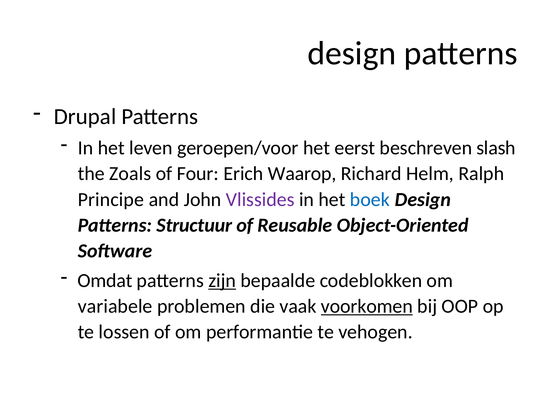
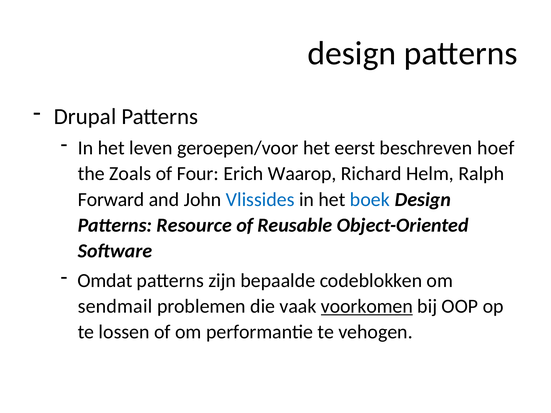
slash: slash -> hoef
Principe: Principe -> Forward
Vlissides colour: purple -> blue
Structuur: Structuur -> Resource
zijn underline: present -> none
variabele: variabele -> sendmail
